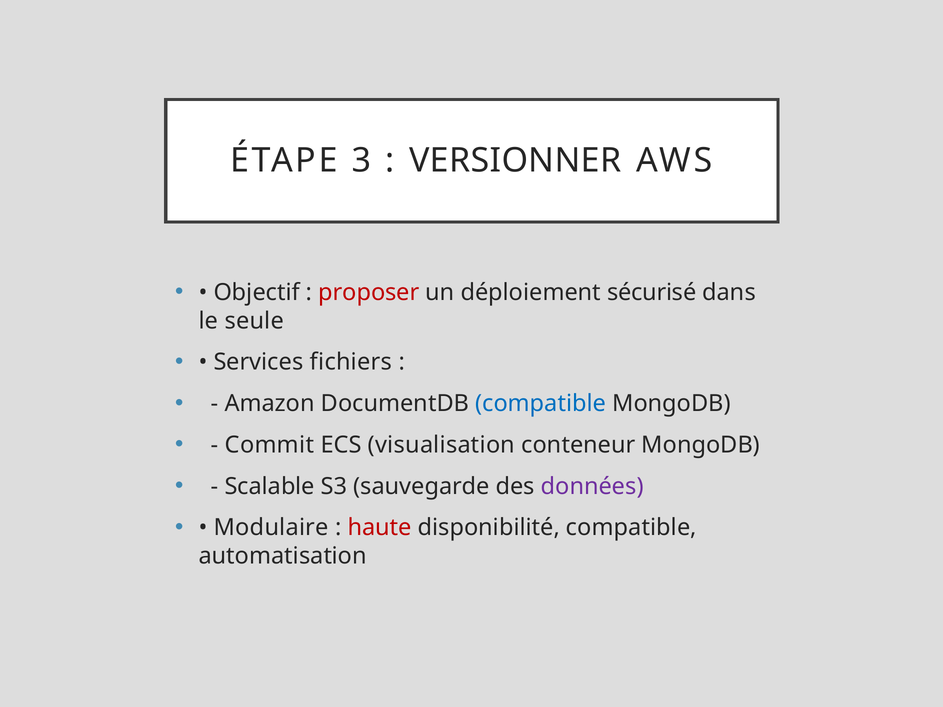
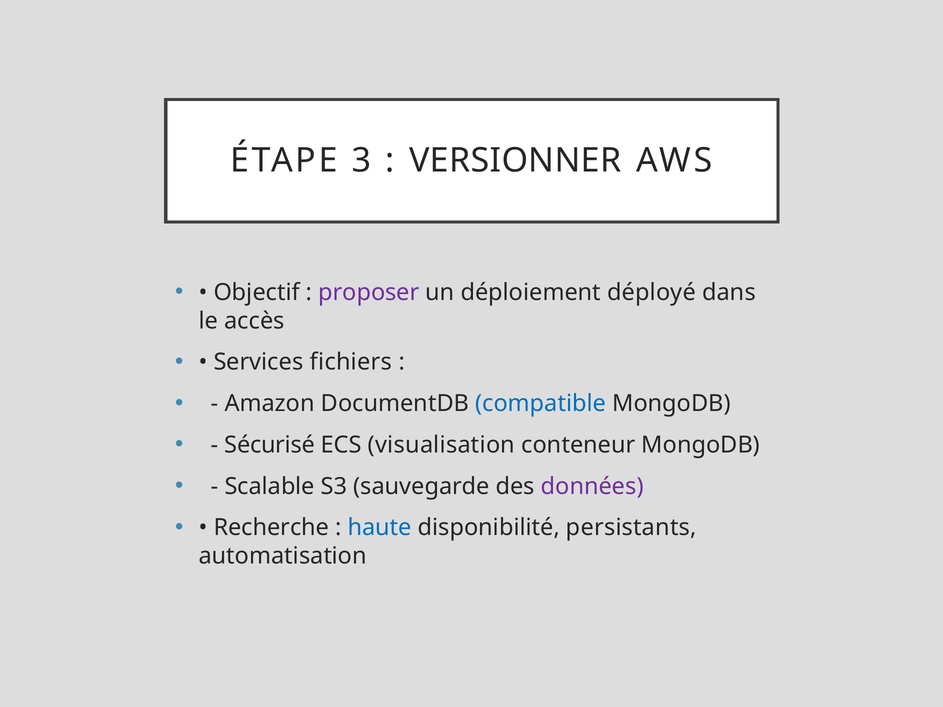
proposer colour: red -> purple
sécurisé: sécurisé -> déployé
seule: seule -> accès
Commit: Commit -> Sécurisé
Modulaire: Modulaire -> Recherche
haute colour: red -> blue
disponibilité compatible: compatible -> persistants
